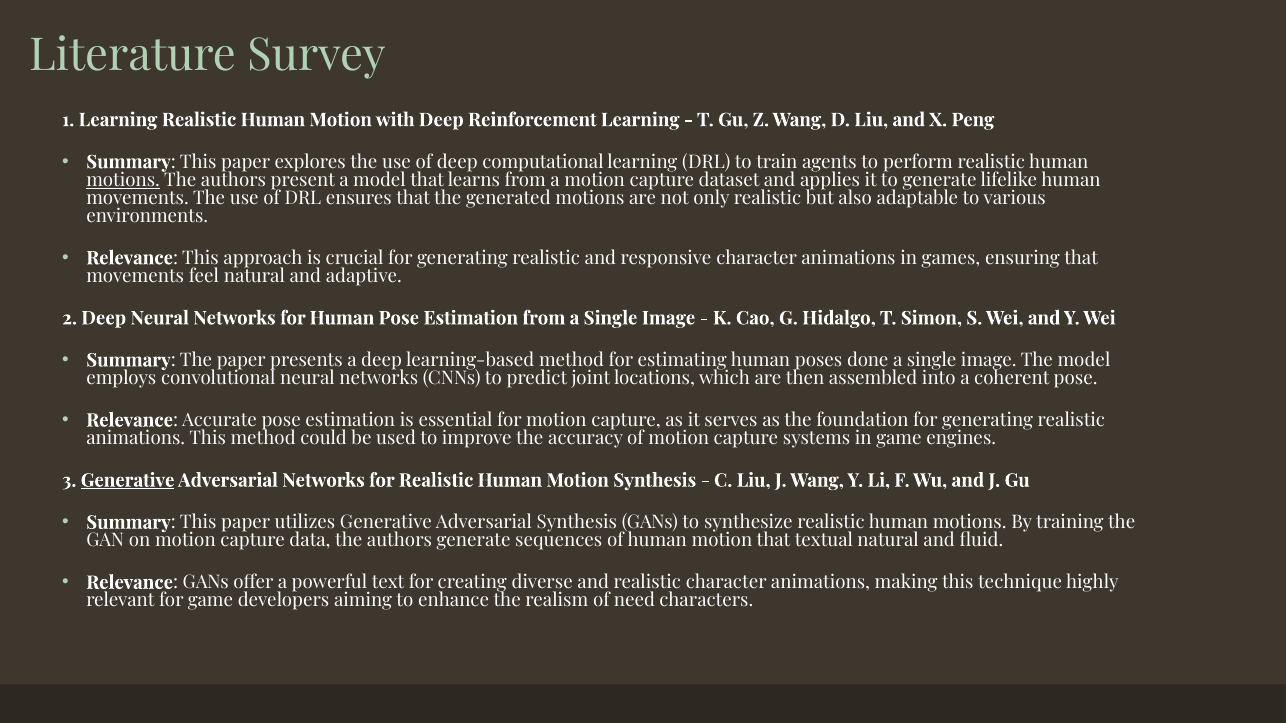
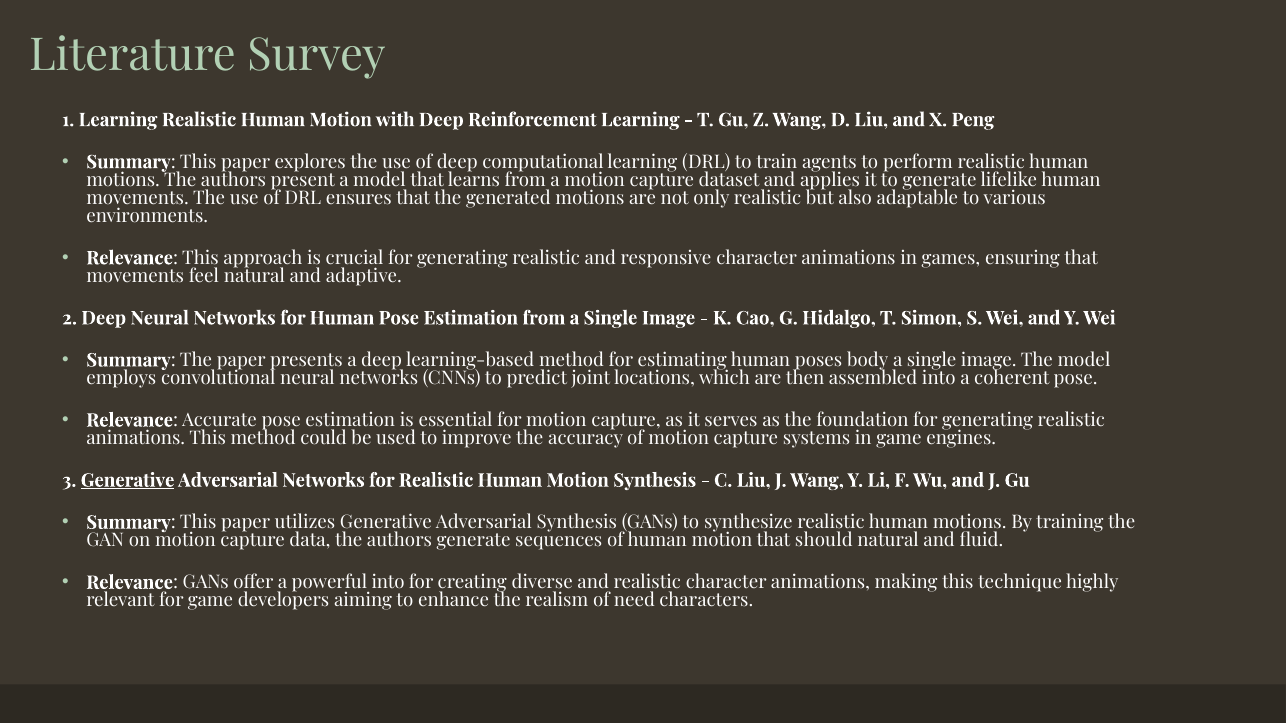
motions at (123, 180) underline: present -> none
done: done -> body
textual: textual -> should
powerful text: text -> into
